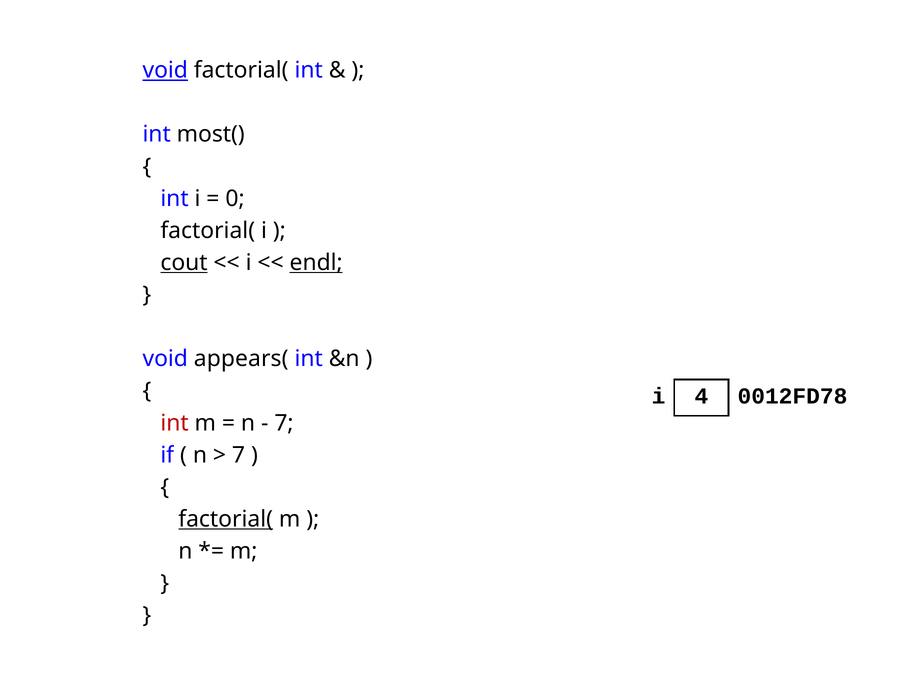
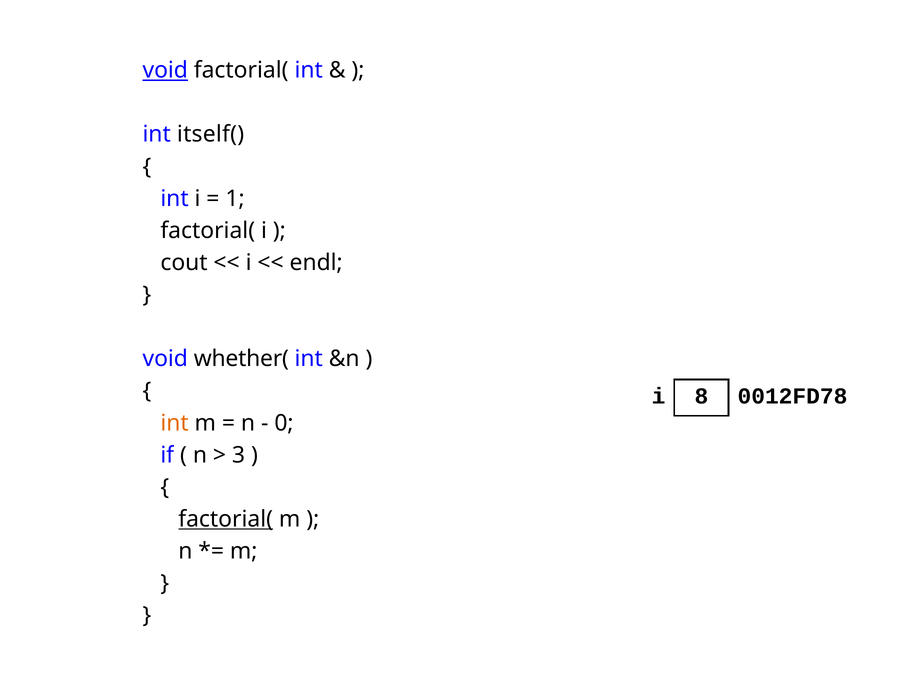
most(: most( -> itself(
0: 0 -> 1
cout underline: present -> none
endl underline: present -> none
appears(: appears( -> whether(
4: 4 -> 8
int at (175, 423) colour: red -> orange
7 at (284, 423): 7 -> 0
7 at (239, 455): 7 -> 3
